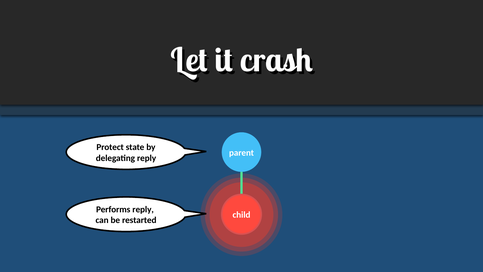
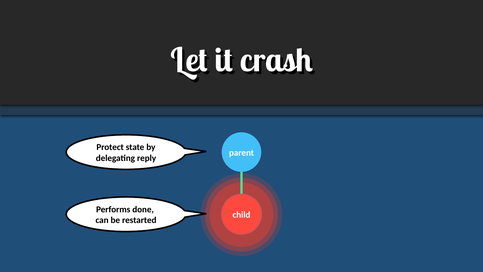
Performs reply: reply -> done
